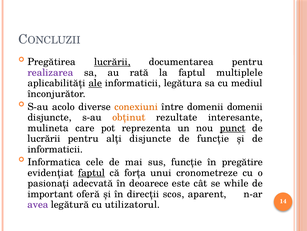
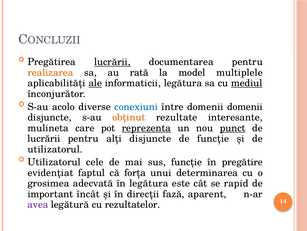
realizarea colour: purple -> orange
la faptul: faptul -> model
mediul underline: none -> present
conexiuni colour: orange -> blue
reprezenta underline: none -> present
informaticii at (55, 149): informaticii -> utilizatorul
Informatica at (54, 162): Informatica -> Utilizatorul
faptul at (92, 172) underline: present -> none
cronometreze: cronometreze -> determinarea
pasionați: pasionați -> grosimea
în deoarece: deoarece -> legătura
while: while -> rapid
oferă: oferă -> încât
scos: scos -> fază
utilizatorul: utilizatorul -> rezultatelor
